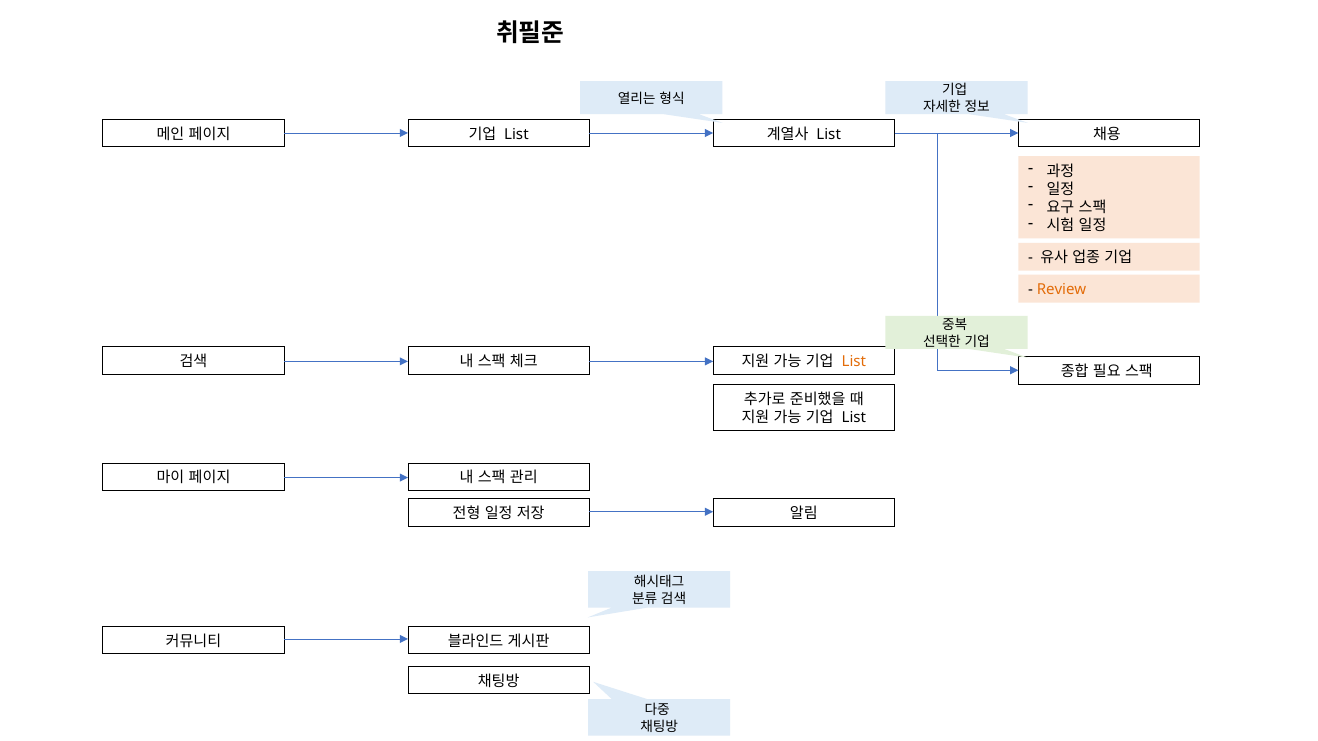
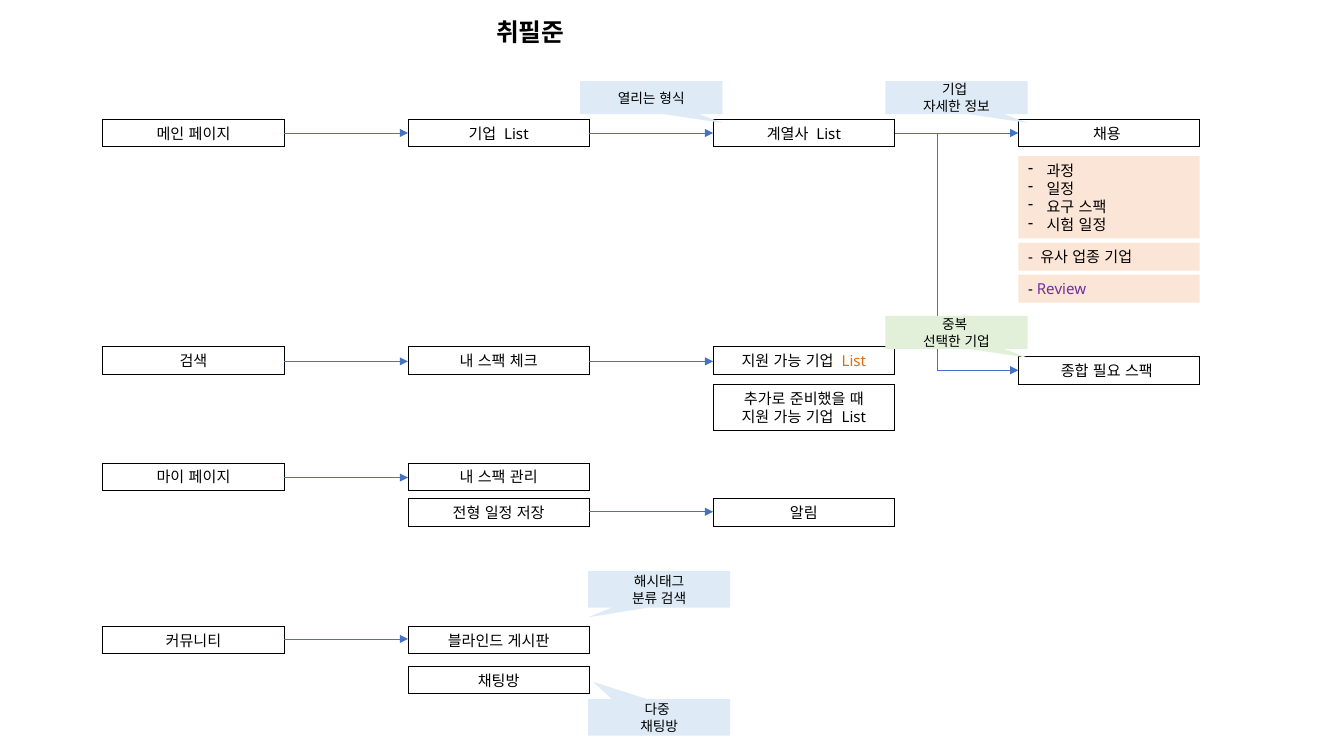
Review colour: orange -> purple
